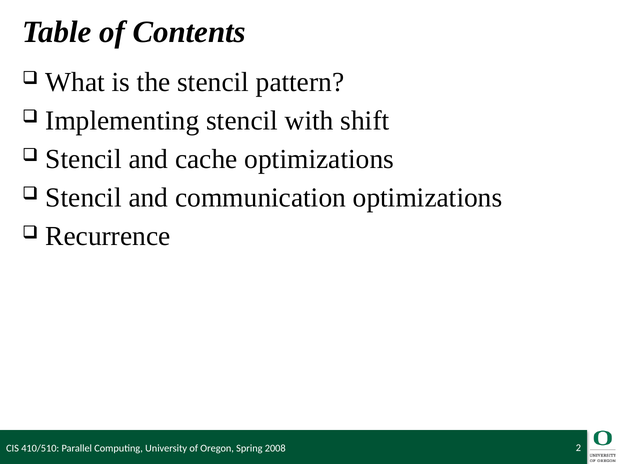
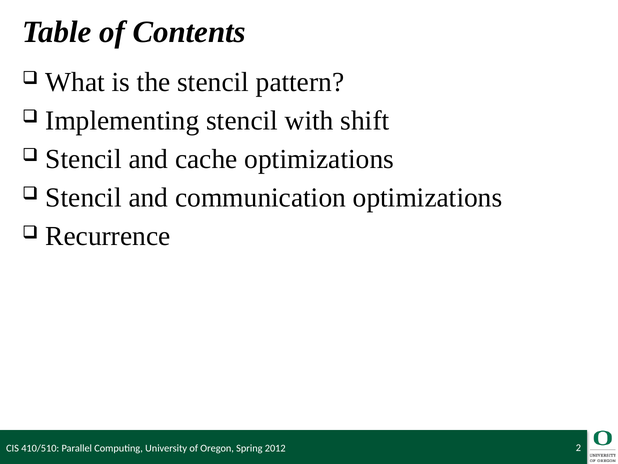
2008: 2008 -> 2012
